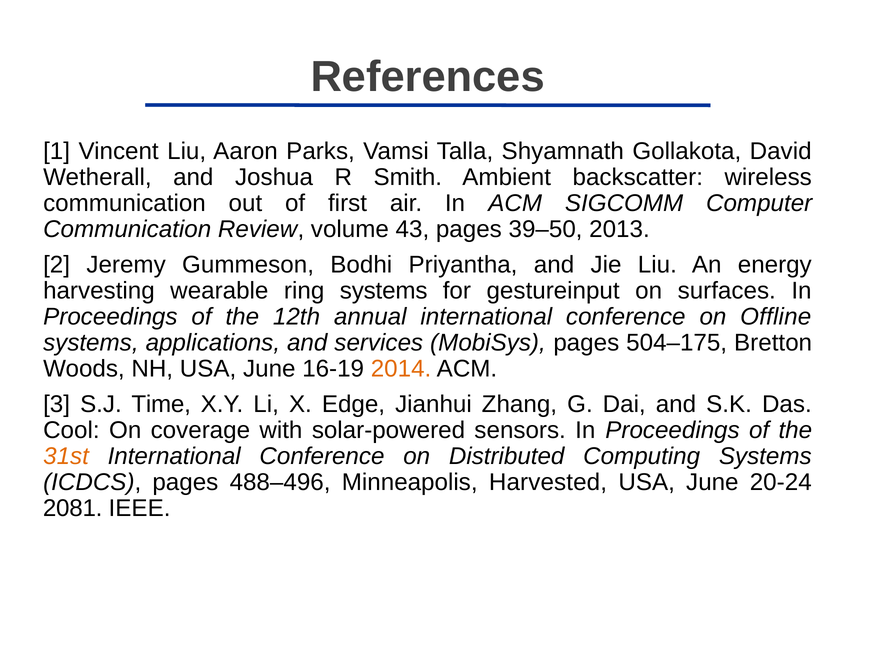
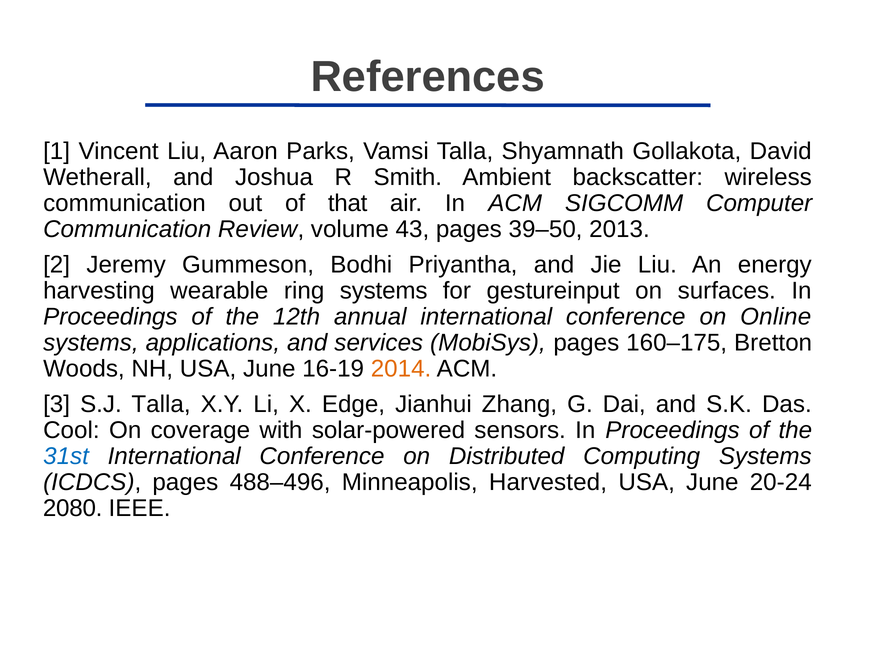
first: first -> that
Offline: Offline -> Online
504–175: 504–175 -> 160–175
S.J Time: Time -> Talla
31st colour: orange -> blue
2081: 2081 -> 2080
